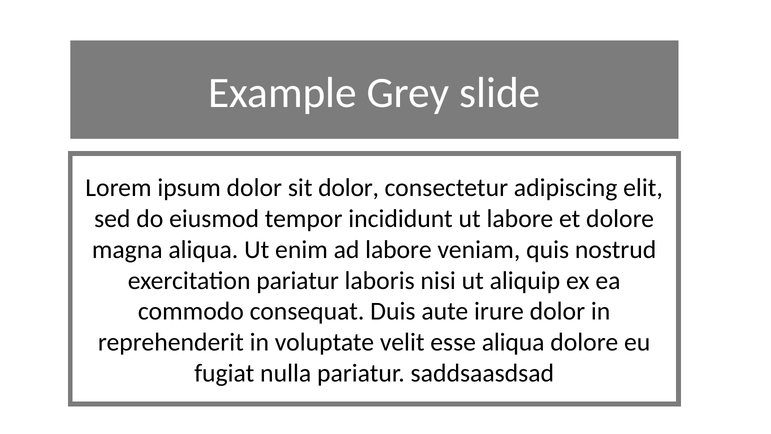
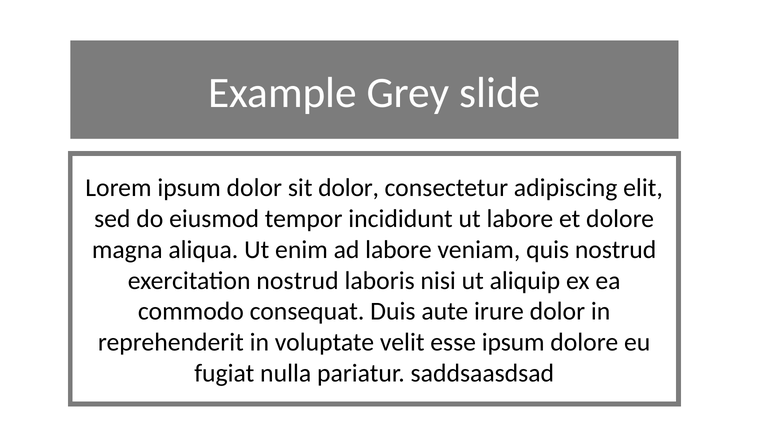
exercitation pariatur: pariatur -> nostrud
esse aliqua: aliqua -> ipsum
